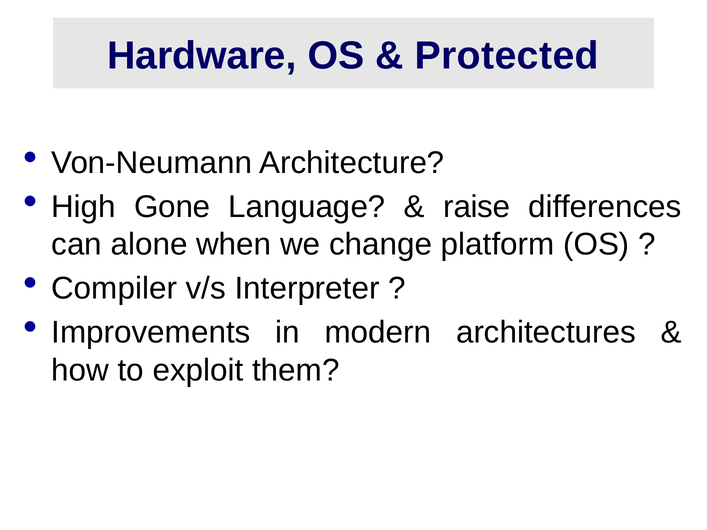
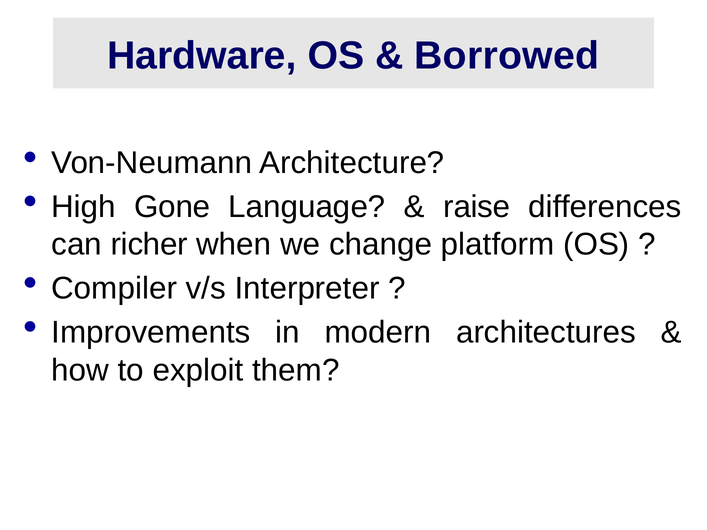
Protected: Protected -> Borrowed
alone: alone -> richer
